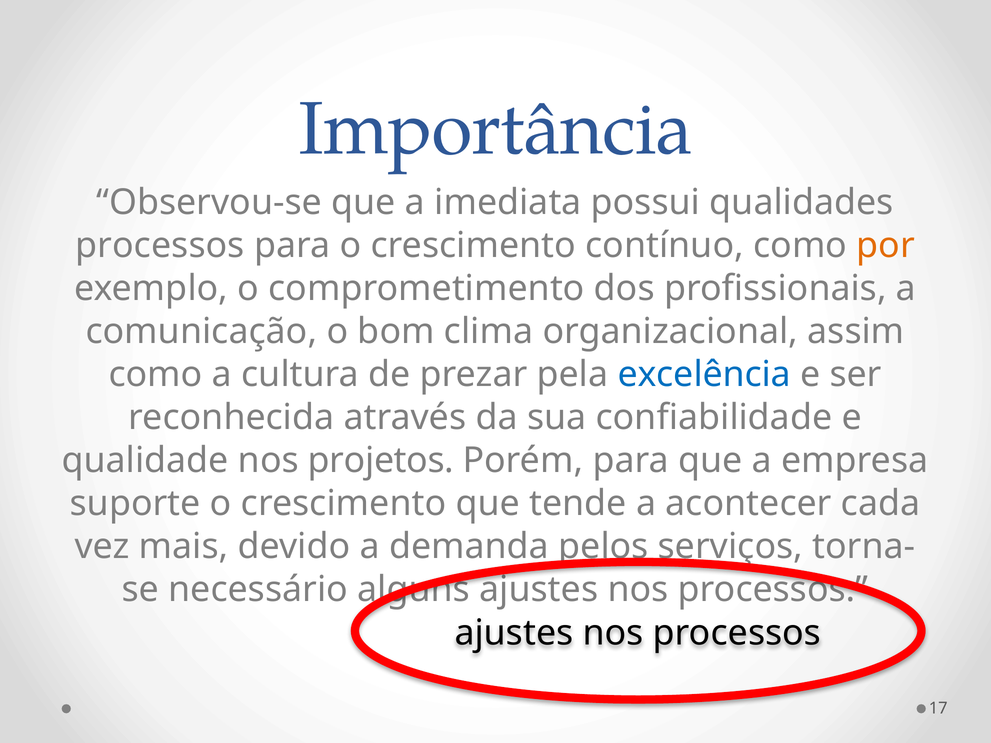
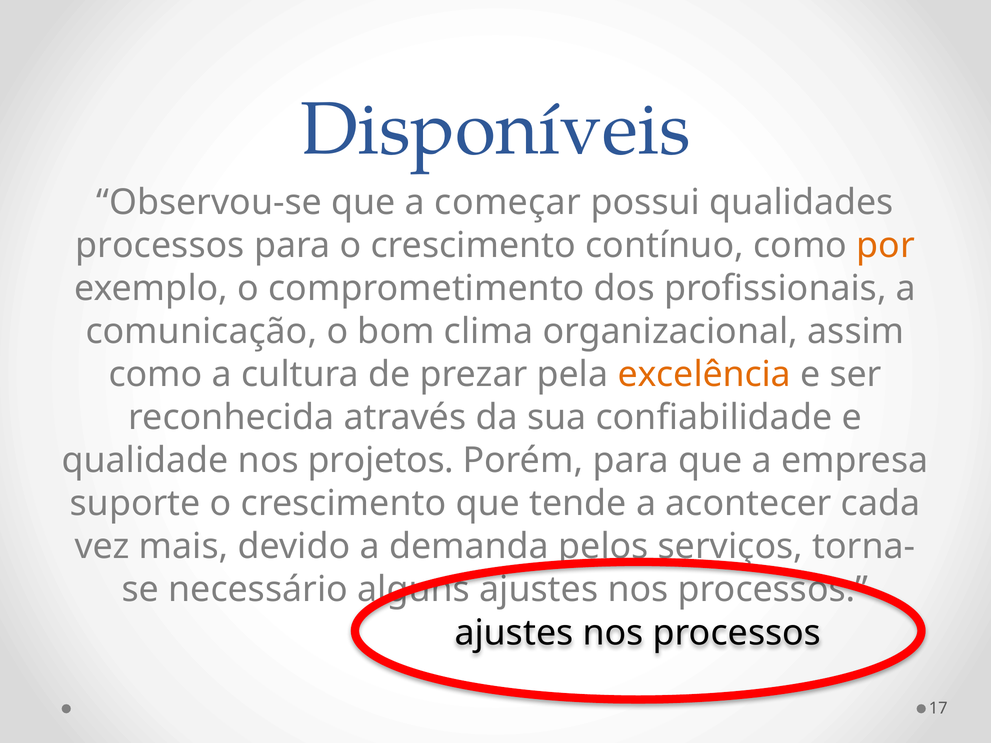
Importância: Importância -> Disponíveis
imediata: imediata -> começar
excelência colour: blue -> orange
